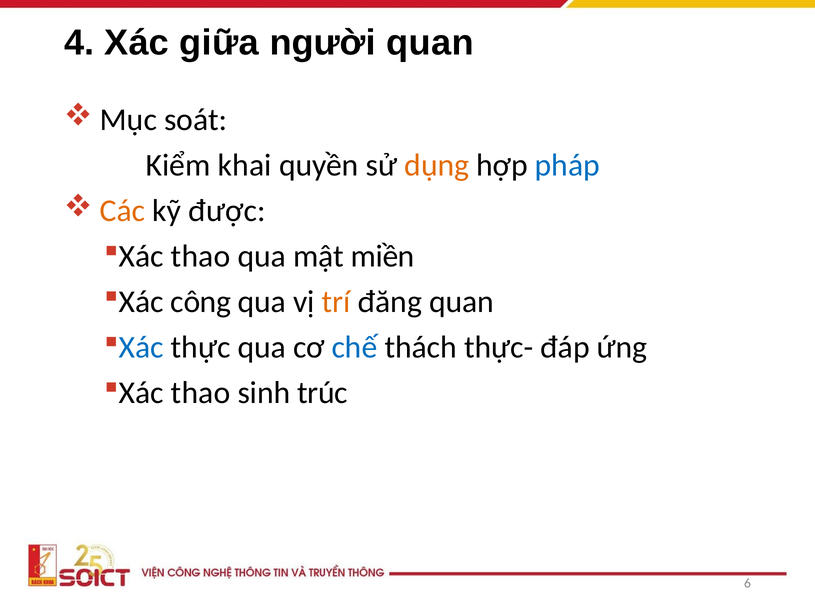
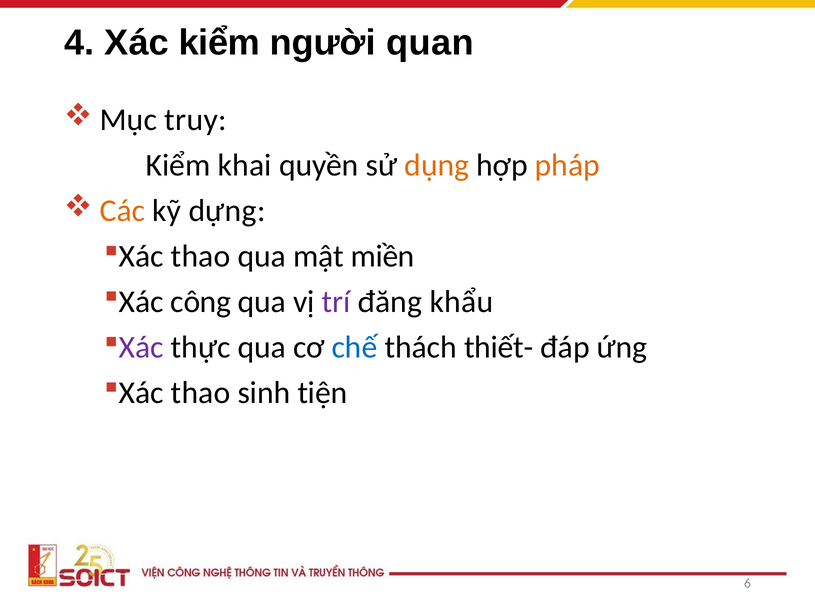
Xác giữa: giữa -> kiểm
soát: soát -> truy
pháp colour: blue -> orange
được: được -> dựng
trí colour: orange -> purple
đăng quan: quan -> khẩu
Xác at (141, 348) colour: blue -> purple
thực-: thực- -> thiết-
trúc: trúc -> tiện
